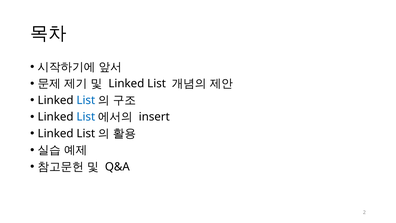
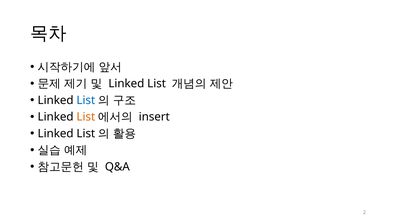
List at (86, 117) colour: blue -> orange
